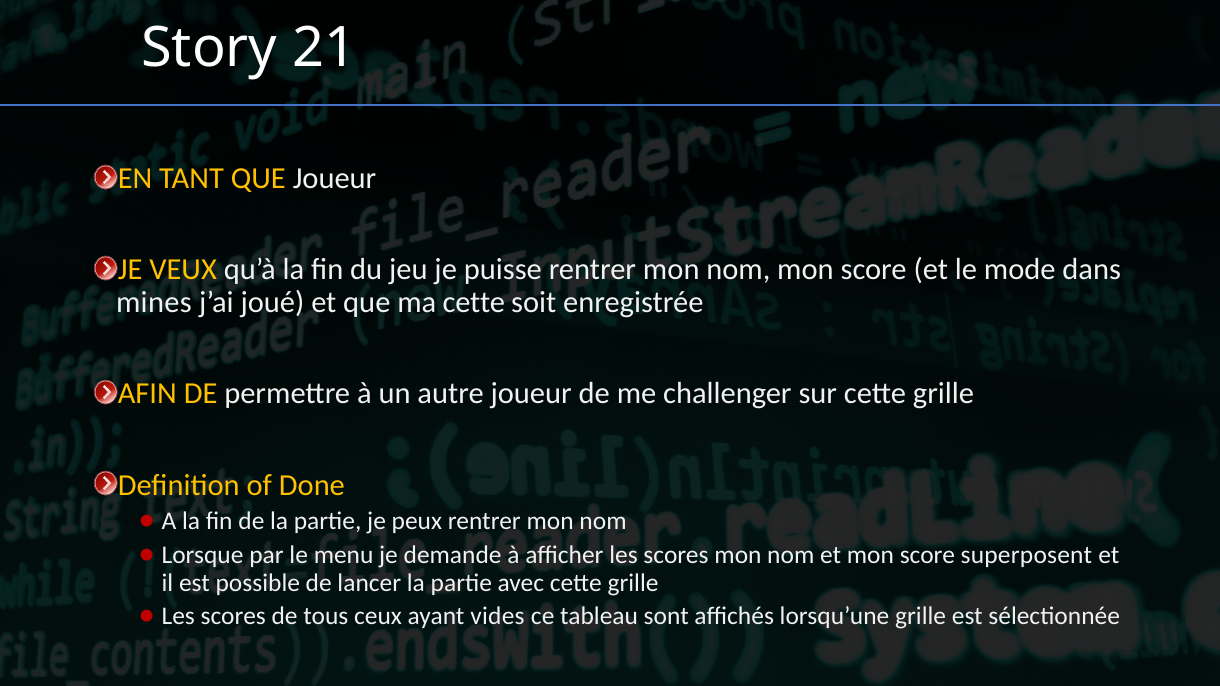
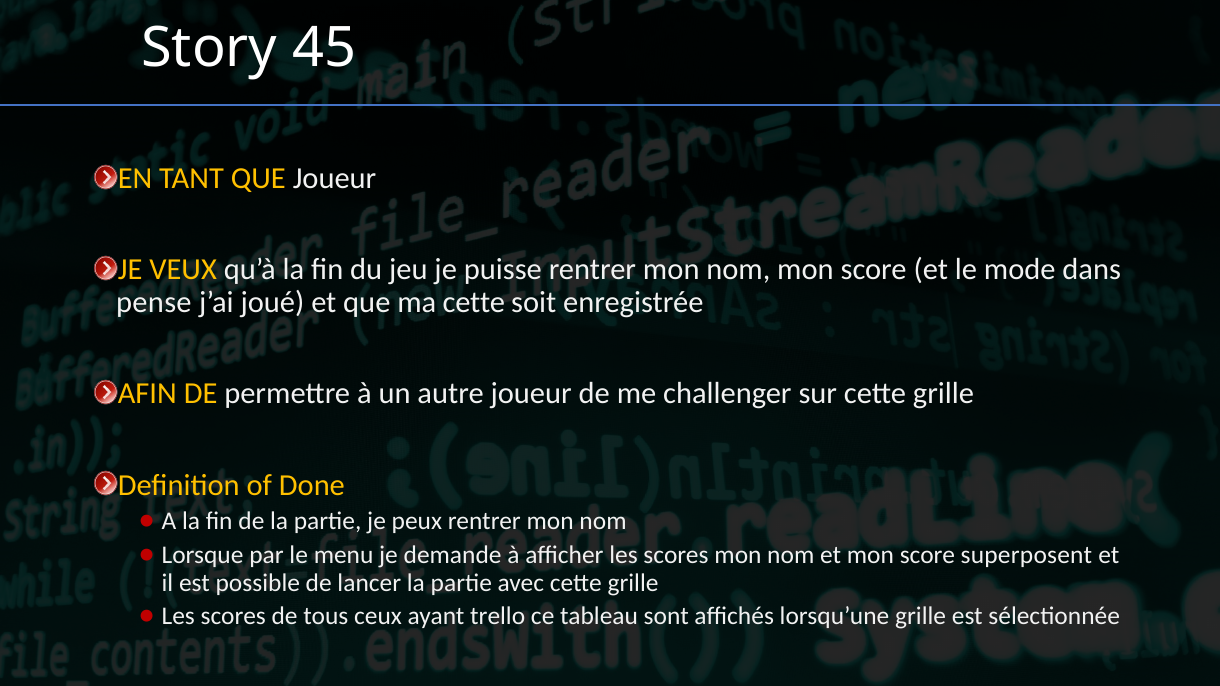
21: 21 -> 45
mines: mines -> pense
vides: vides -> trello
